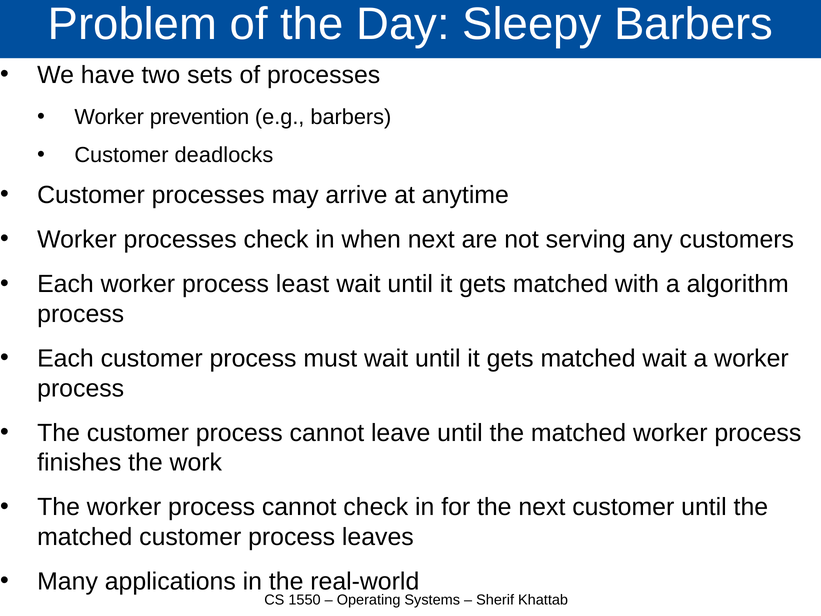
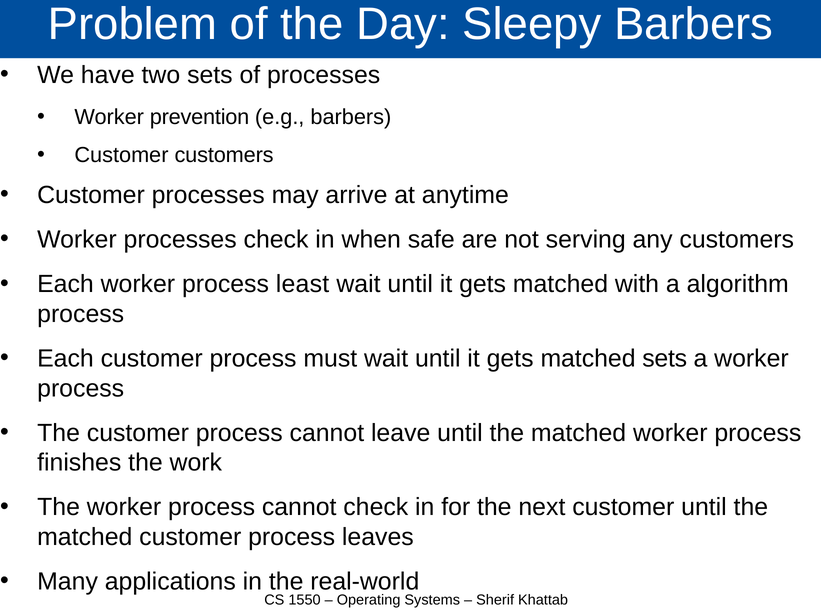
Customer deadlocks: deadlocks -> customers
when next: next -> safe
matched wait: wait -> sets
